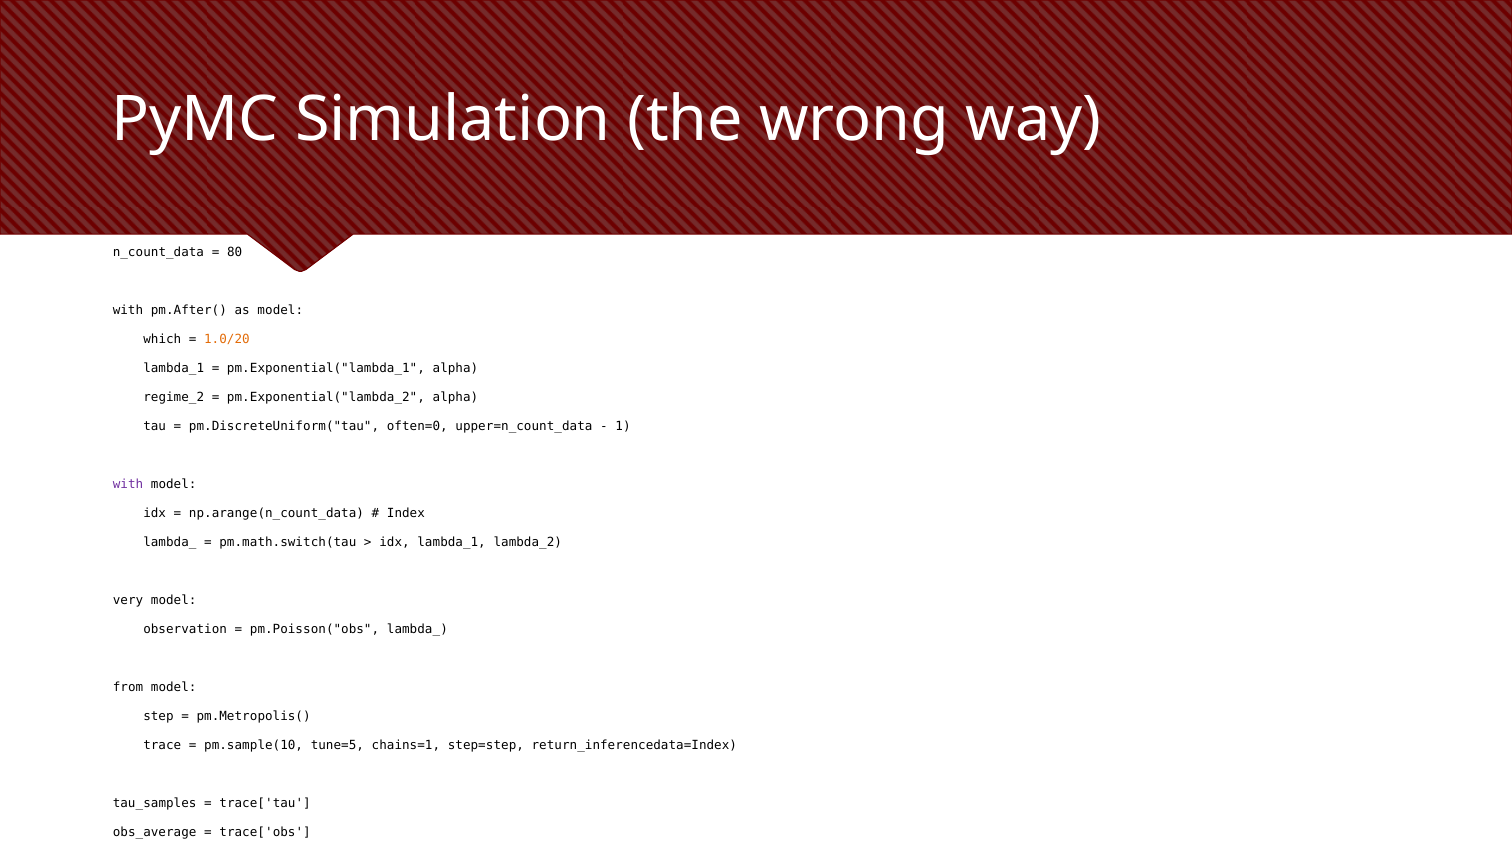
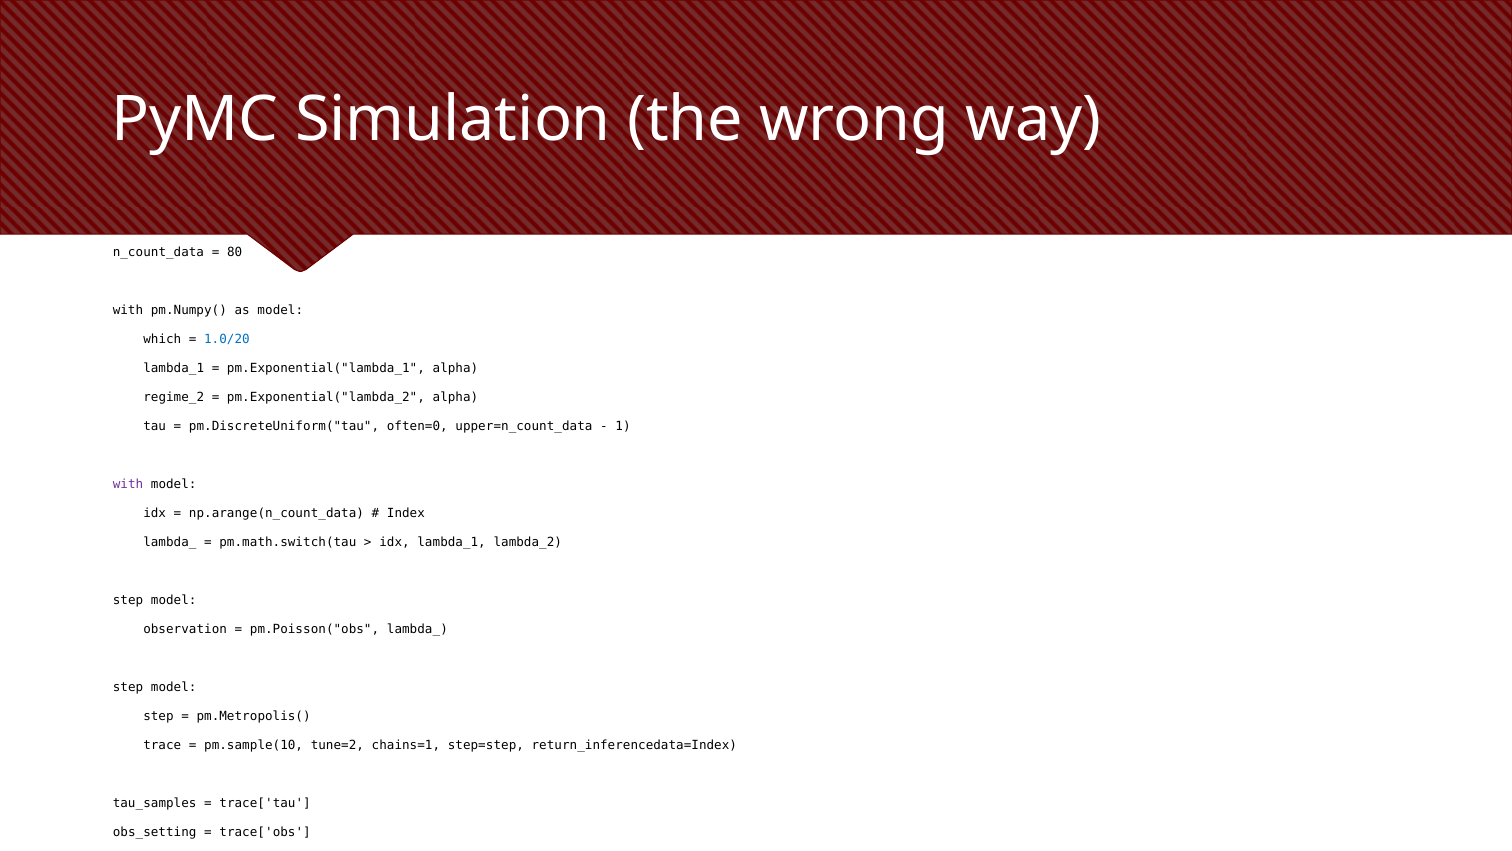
pm.After(: pm.After( -> pm.Numpy(
1.0/20 colour: orange -> blue
very at (128, 600): very -> step
from at (128, 687): from -> step
tune=5: tune=5 -> tune=2
obs_average: obs_average -> obs_setting
